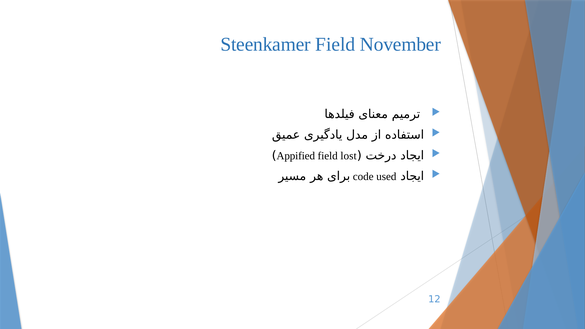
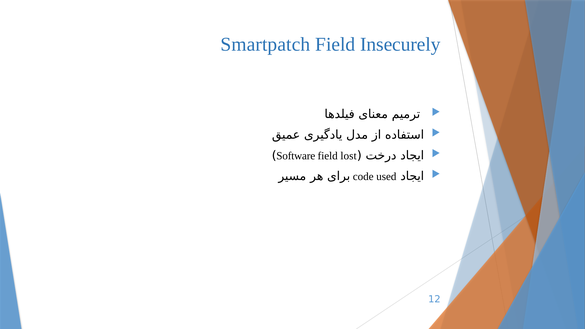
Steenkamer: Steenkamer -> Smartpatch
November: November -> Insecurely
Appified: Appified -> Software
